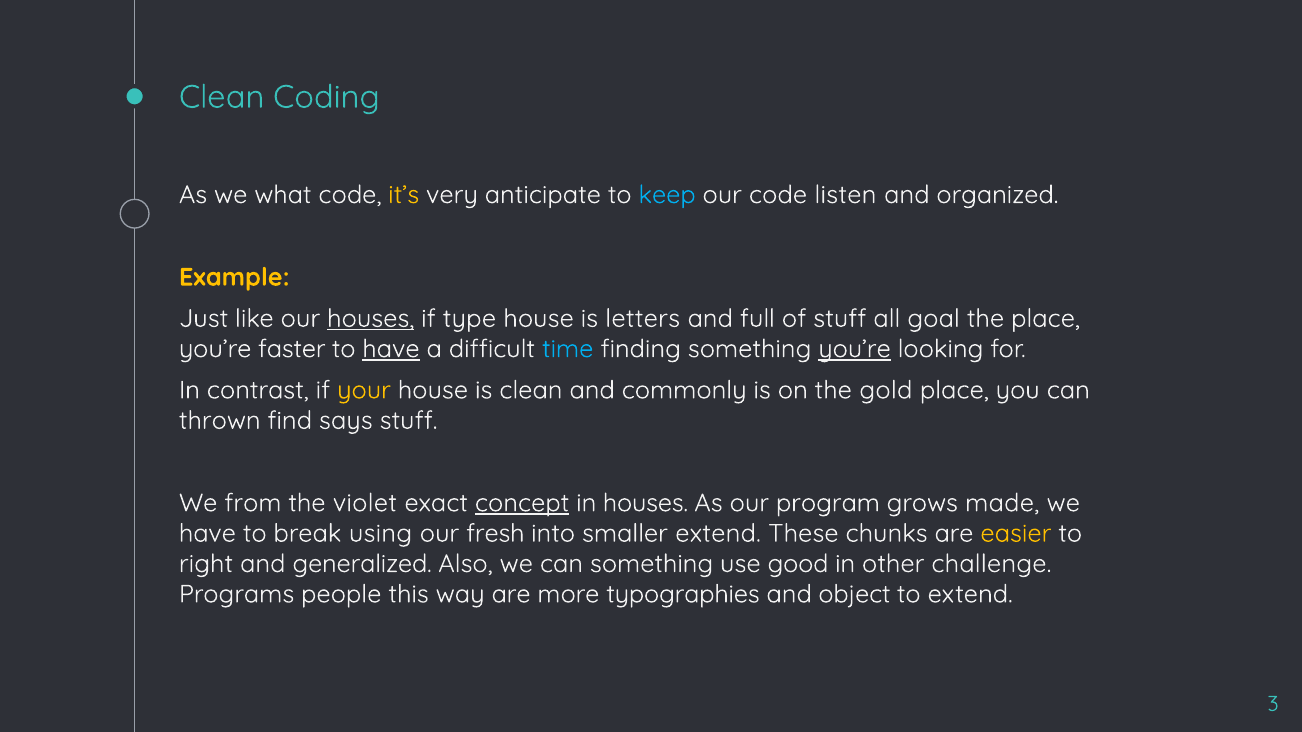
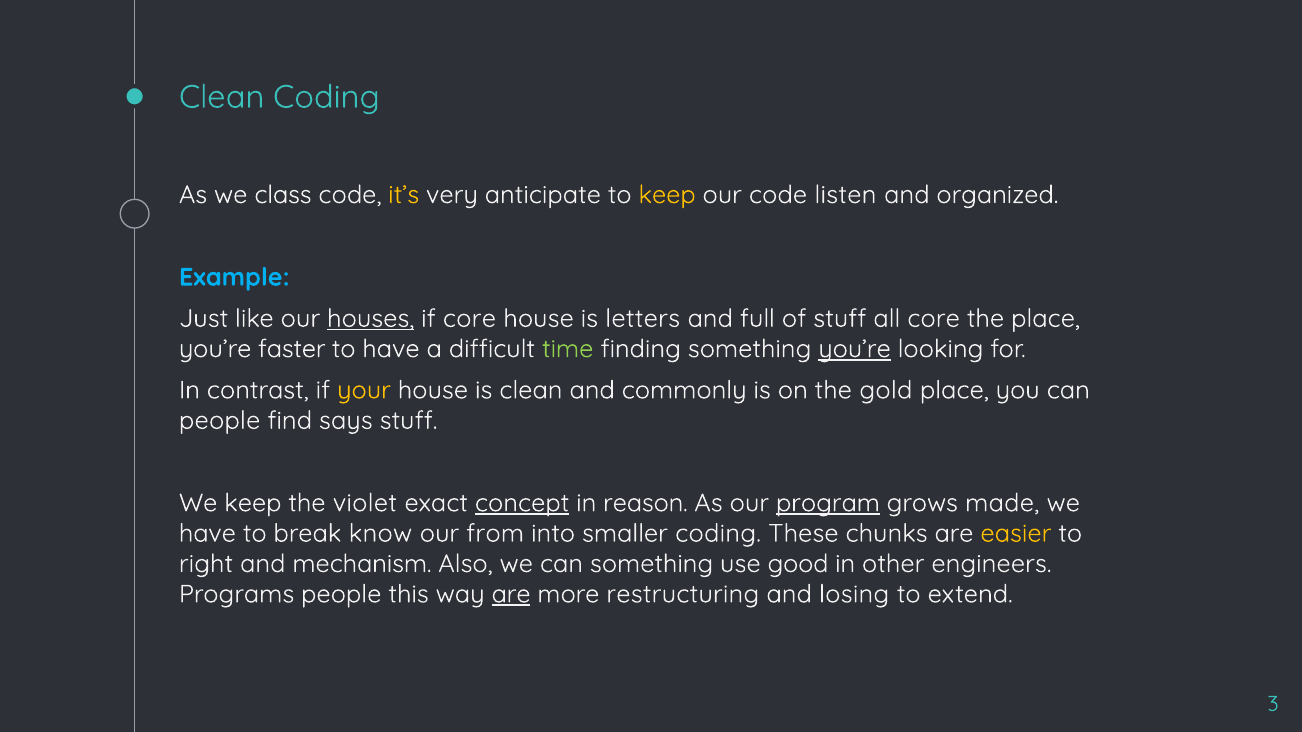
what: what -> class
keep at (667, 195) colour: light blue -> yellow
Example colour: yellow -> light blue
if type: type -> core
all goal: goal -> core
have at (391, 349) underline: present -> none
time colour: light blue -> light green
thrown at (220, 421): thrown -> people
We from: from -> keep
in houses: houses -> reason
program underline: none -> present
using: using -> know
fresh: fresh -> from
smaller extend: extend -> coding
generalized: generalized -> mechanism
challenge: challenge -> engineers
are at (511, 594) underline: none -> present
typographies: typographies -> restructuring
object: object -> losing
